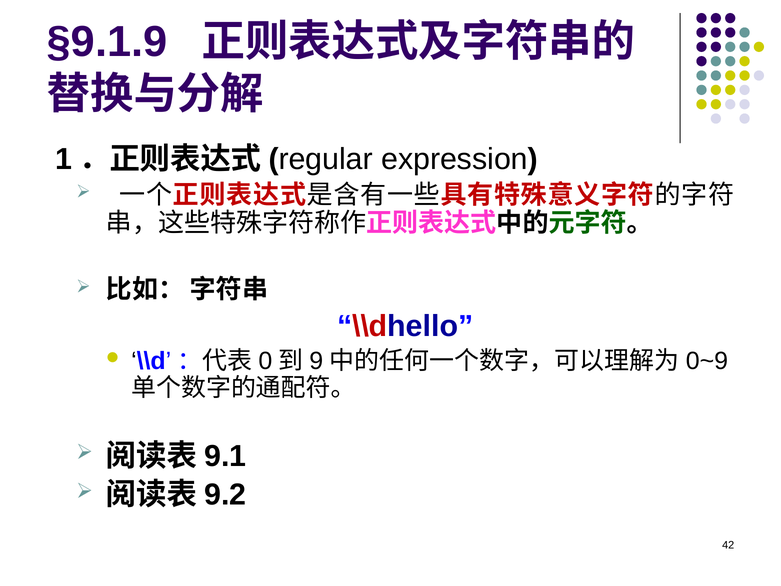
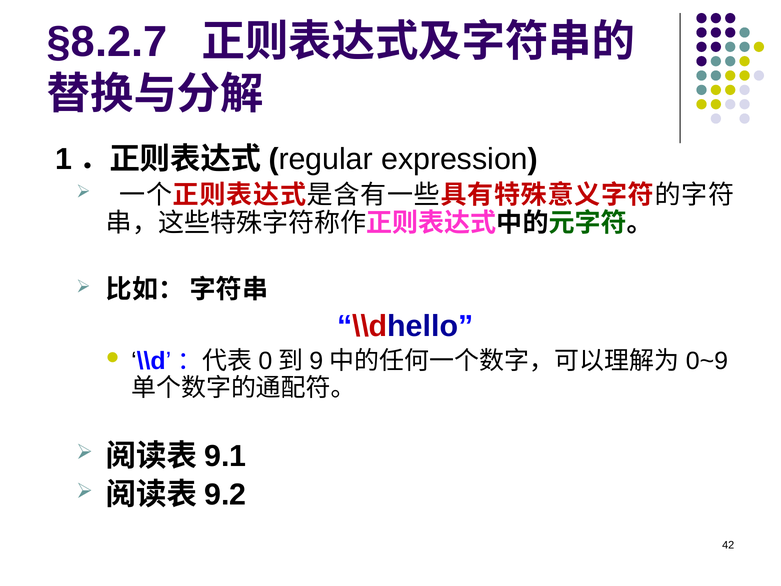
§9.1.9: §9.1.9 -> §8.2.7
